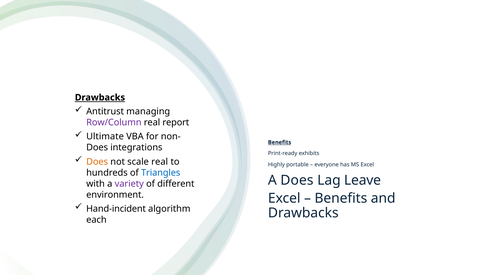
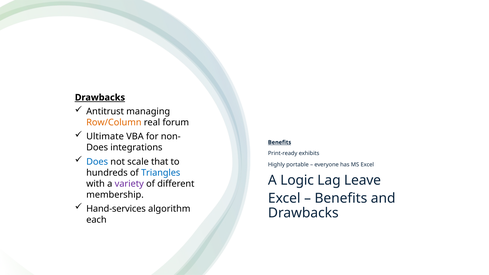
Row/Column colour: purple -> orange
report: report -> forum
Does at (97, 162) colour: orange -> blue
scale real: real -> that
A Does: Does -> Logic
environment: environment -> membership
Hand-incident: Hand-incident -> Hand-services
